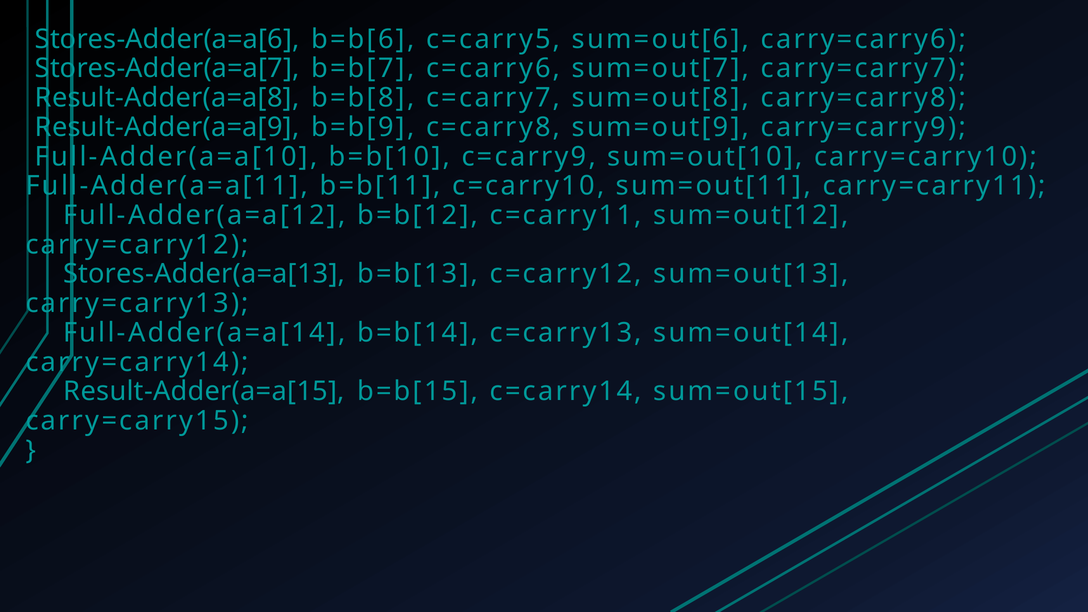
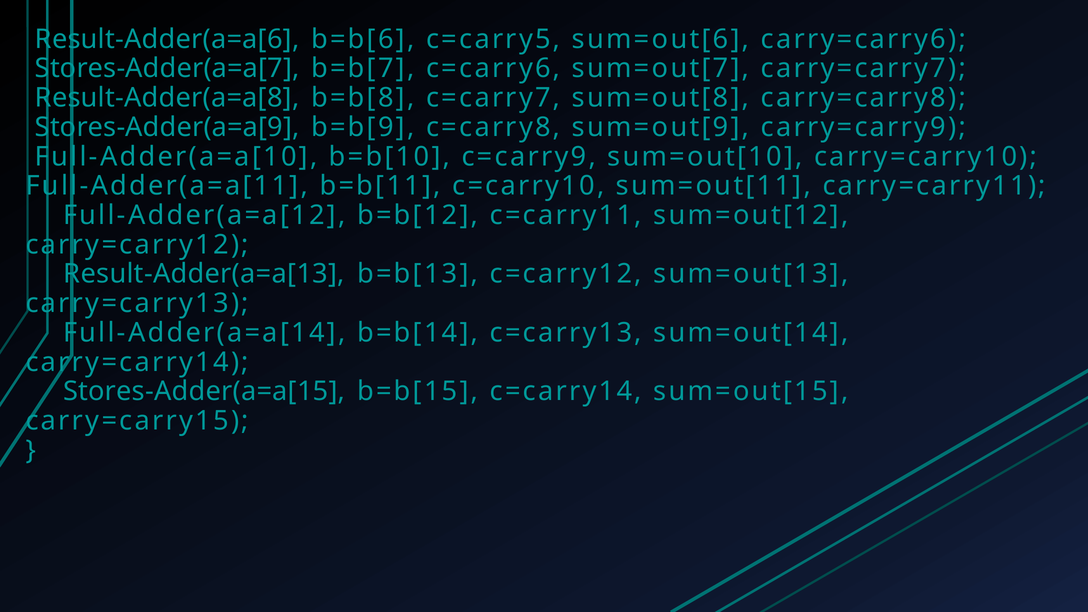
Stores-Adder(a=a[6: Stores-Adder(a=a[6 -> Result-Adder(a=a[6
Result-Adder(a=a[9: Result-Adder(a=a[9 -> Stores-Adder(a=a[9
Stores-Adder(a=a[13: Stores-Adder(a=a[13 -> Result-Adder(a=a[13
Result-Adder(a=a[15: Result-Adder(a=a[15 -> Stores-Adder(a=a[15
